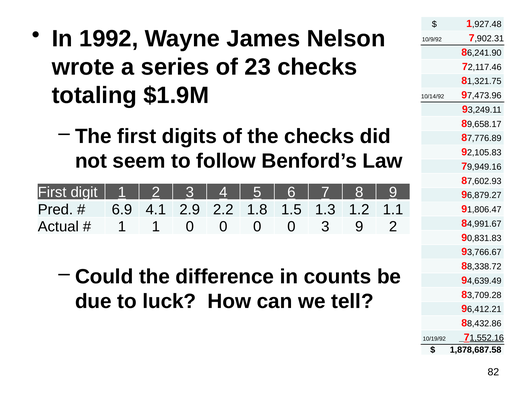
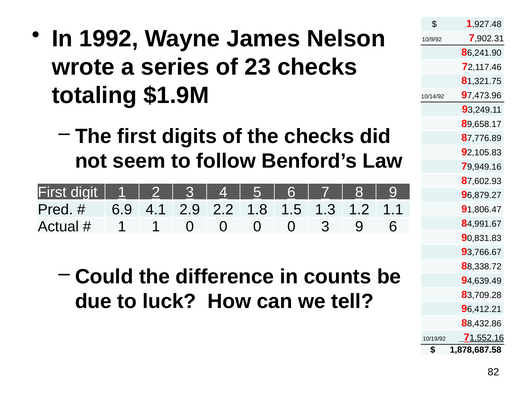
9 2: 2 -> 6
